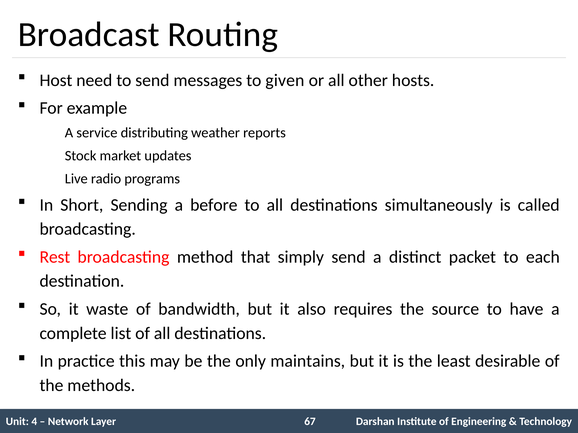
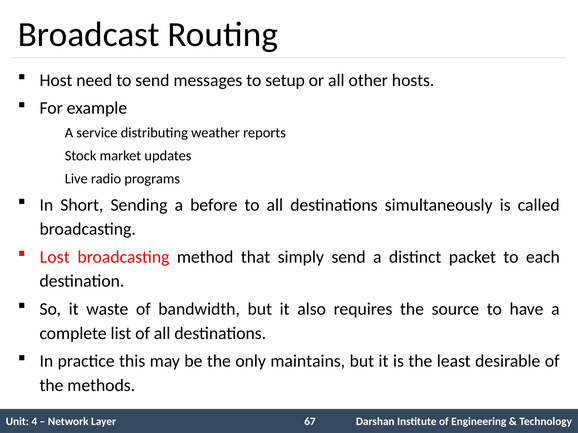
given: given -> setup
Rest: Rest -> Lost
